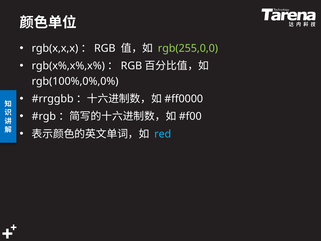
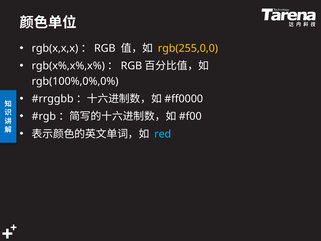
rgb(255,0,0 colour: light green -> yellow
